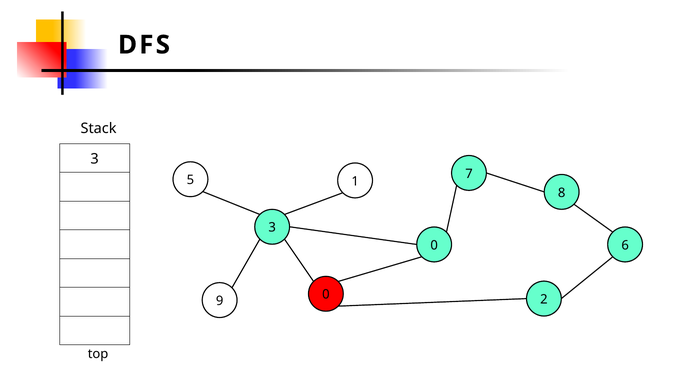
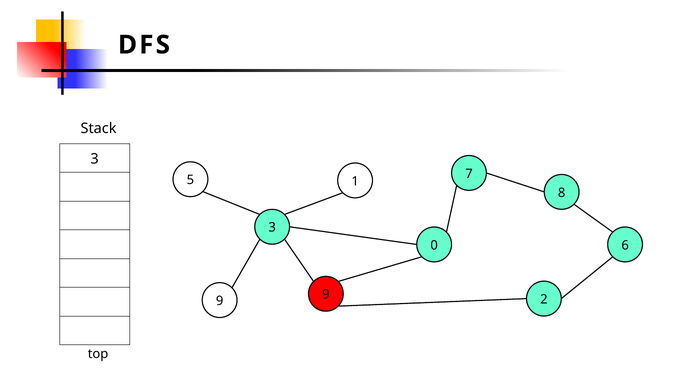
9 0: 0 -> 9
